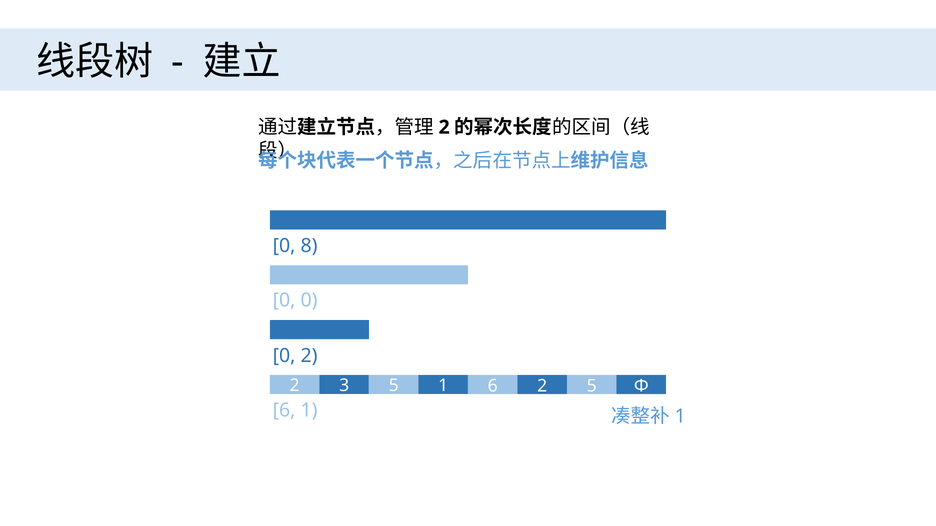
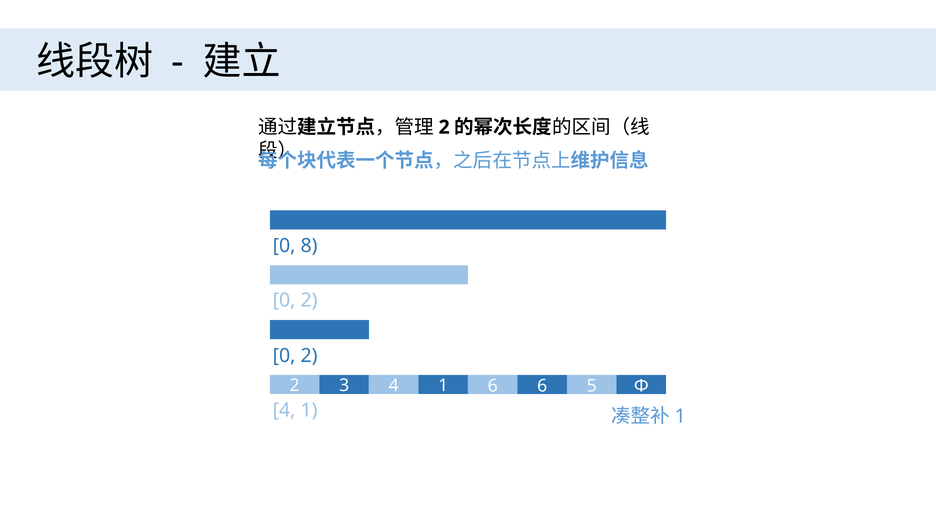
0 at (309, 301): 0 -> 2
3 5: 5 -> 4
6 2: 2 -> 6
6 at (284, 411): 6 -> 4
